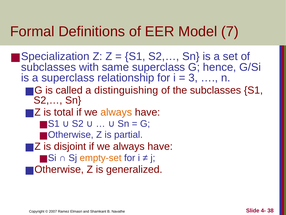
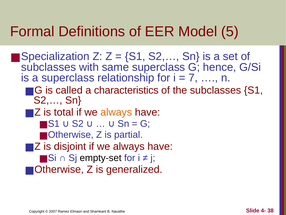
7: 7 -> 5
3: 3 -> 7
distinguishing: distinguishing -> characteristics
empty-set colour: orange -> black
